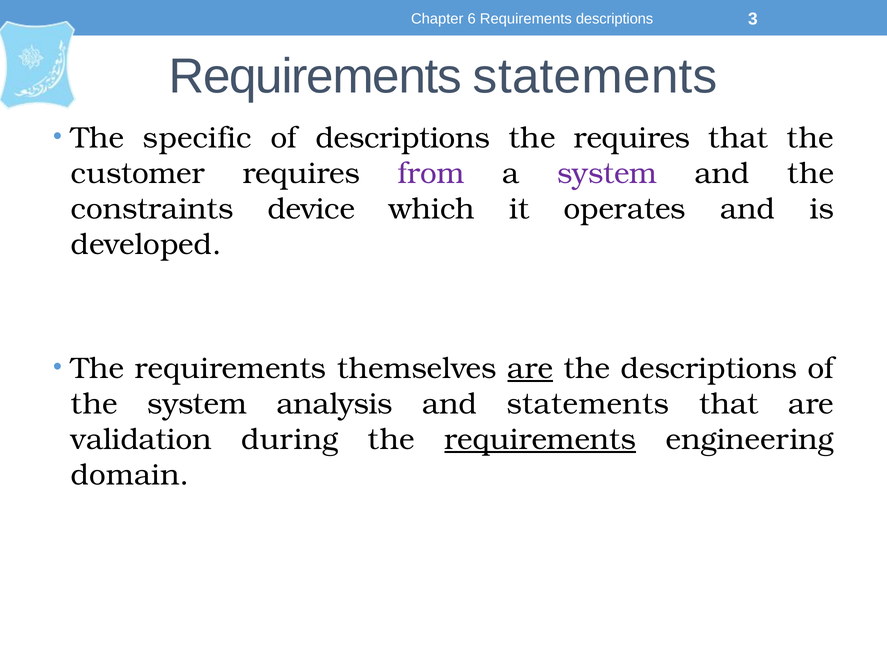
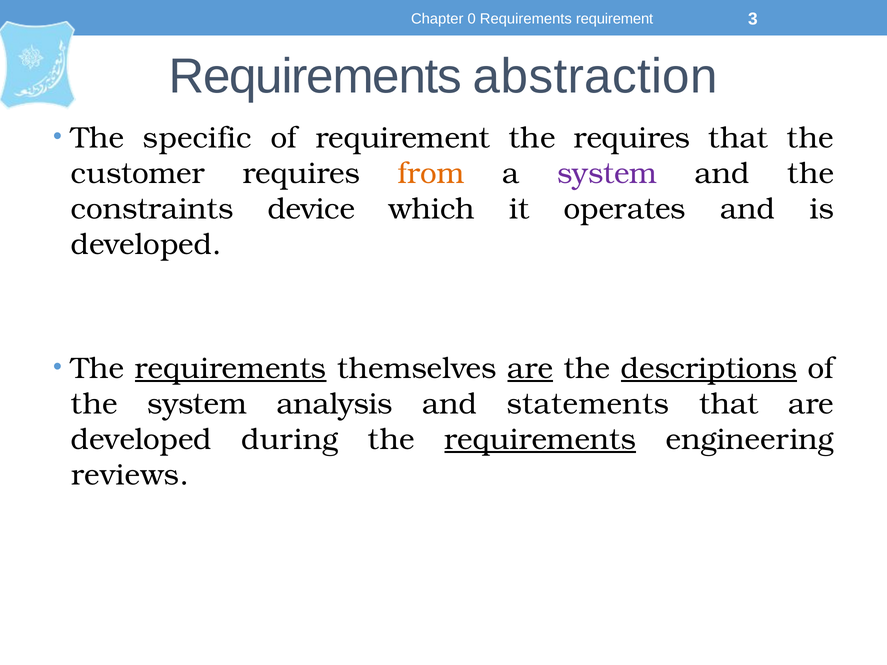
6: 6 -> 0
Requirements descriptions: descriptions -> requirement
Requirements statements: statements -> abstraction
of descriptions: descriptions -> requirement
from colour: purple -> orange
requirements at (231, 369) underline: none -> present
descriptions at (709, 369) underline: none -> present
validation at (141, 439): validation -> developed
domain: domain -> reviews
